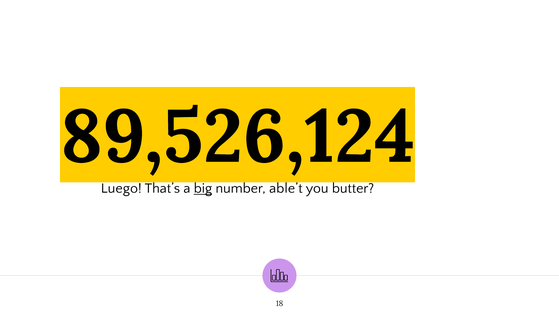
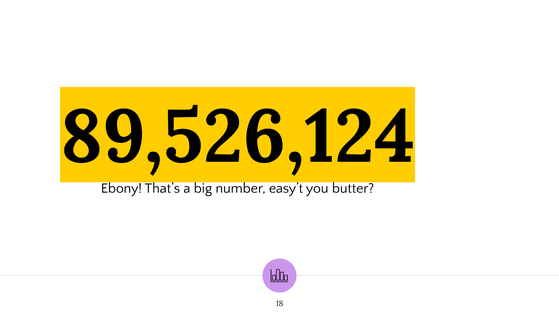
Luego: Luego -> Ebony
big underline: present -> none
able’t: able’t -> easy’t
